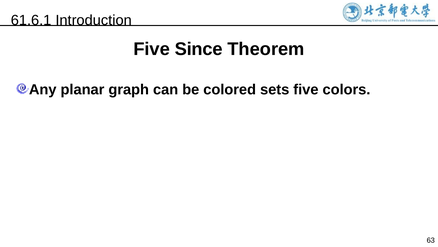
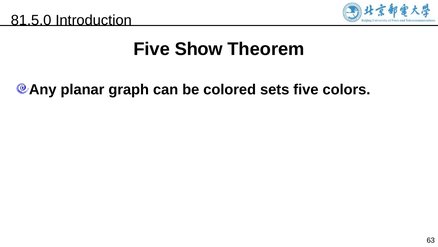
61.6.1: 61.6.1 -> 81.5.0
Since: Since -> Show
